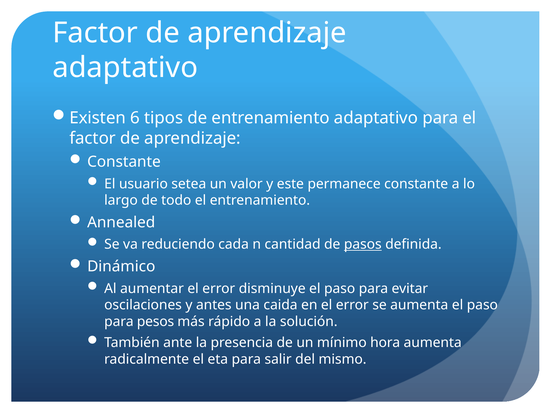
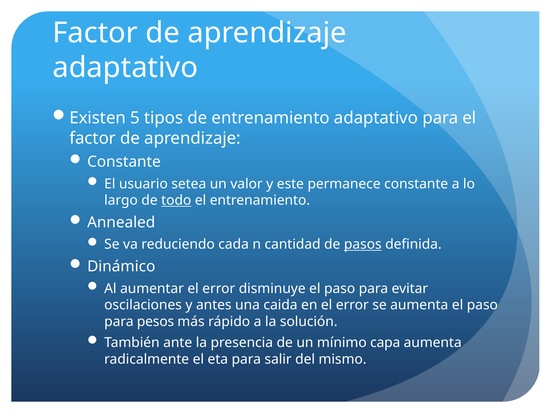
6: 6 -> 5
todo underline: none -> present
hora: hora -> capa
